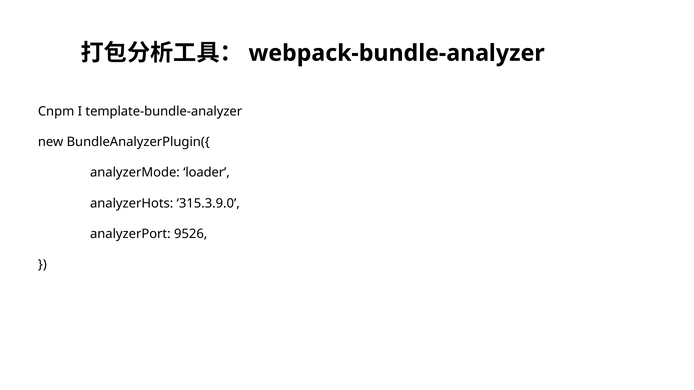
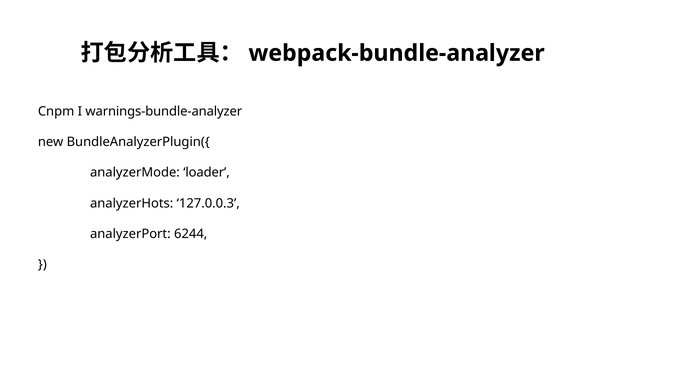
template-bundle-analyzer: template-bundle-analyzer -> warnings-bundle-analyzer
315.3.9.0: 315.3.9.0 -> 127.0.0.3
9526: 9526 -> 6244
